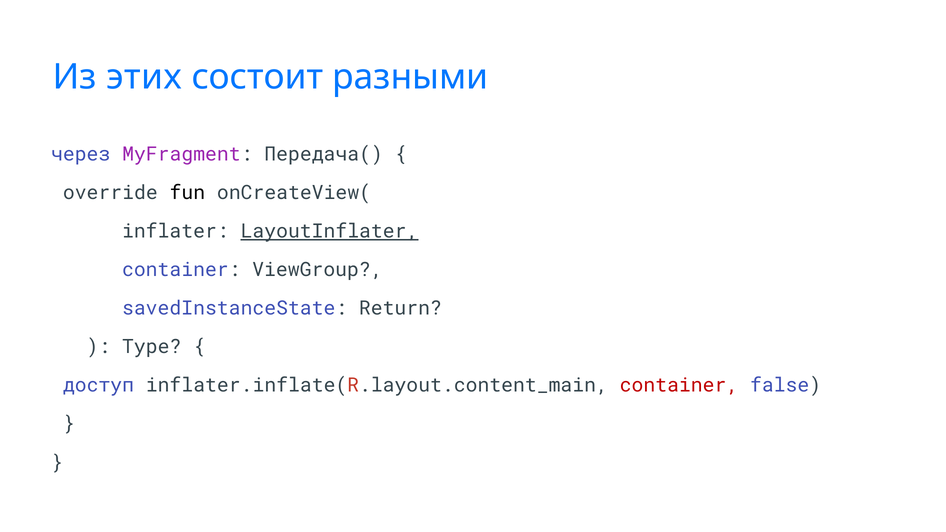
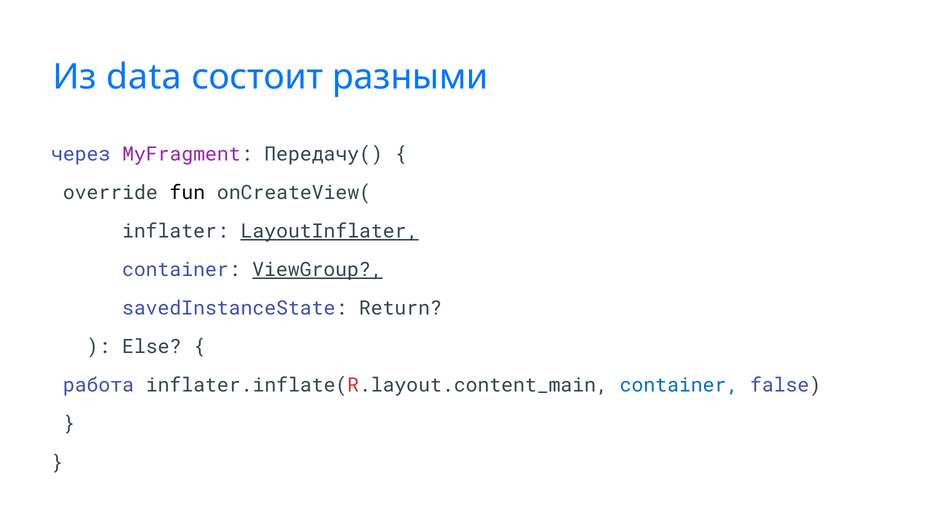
этих: этих -> data
Передача(: Передача( -> Передачу(
ViewGroup underline: none -> present
Type: Type -> Else
доступ: доступ -> работа
container at (679, 385) colour: red -> blue
